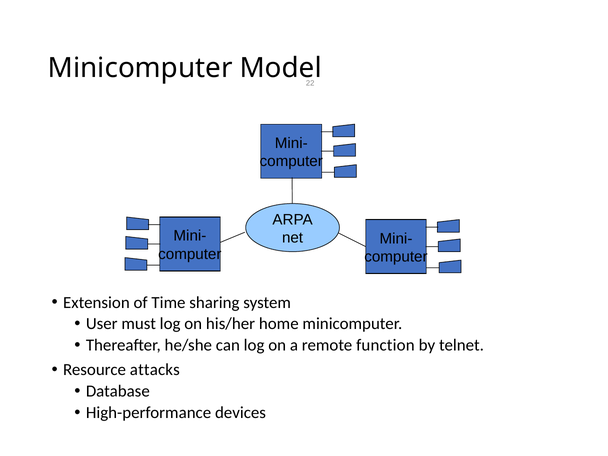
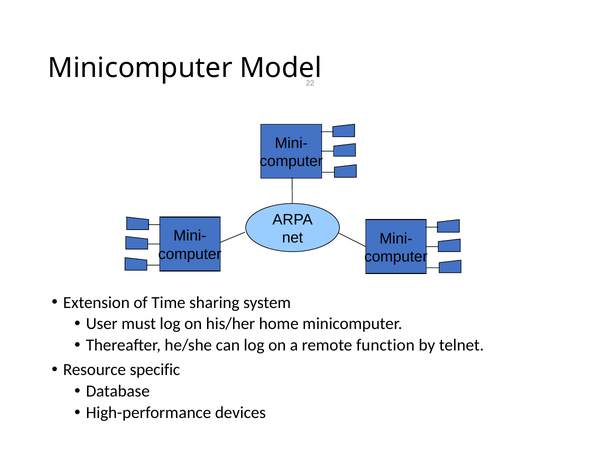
attacks: attacks -> specific
